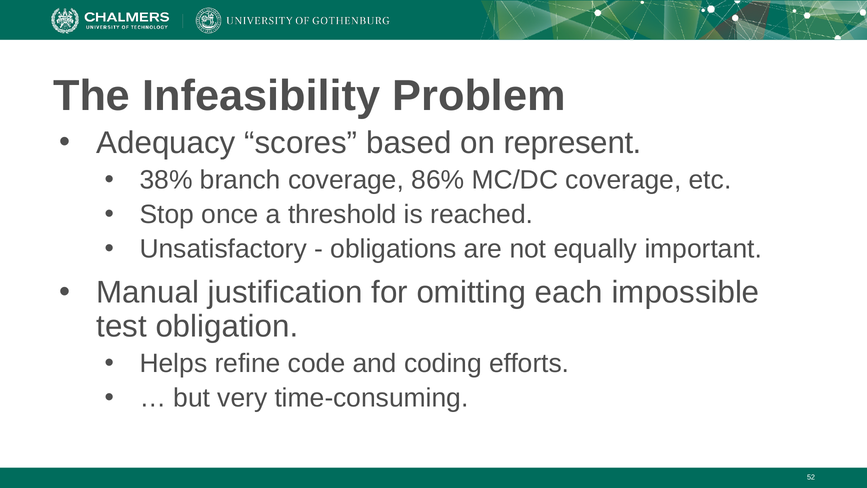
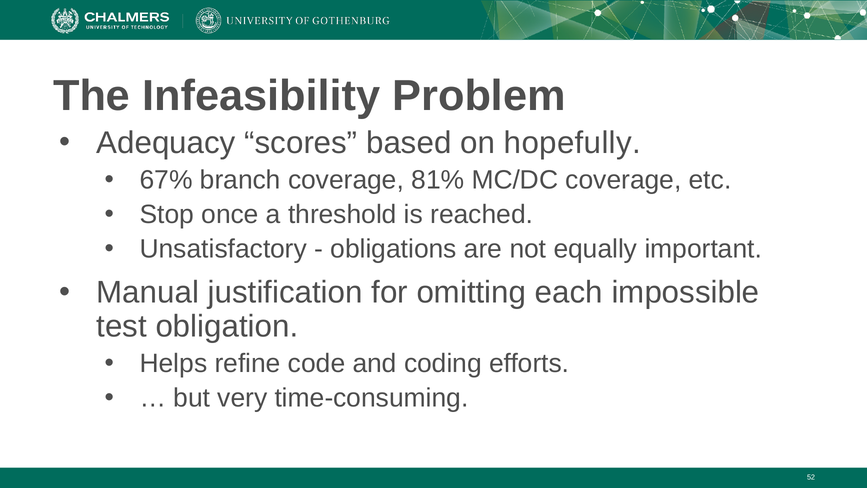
represent: represent -> hopefully
38%: 38% -> 67%
86%: 86% -> 81%
